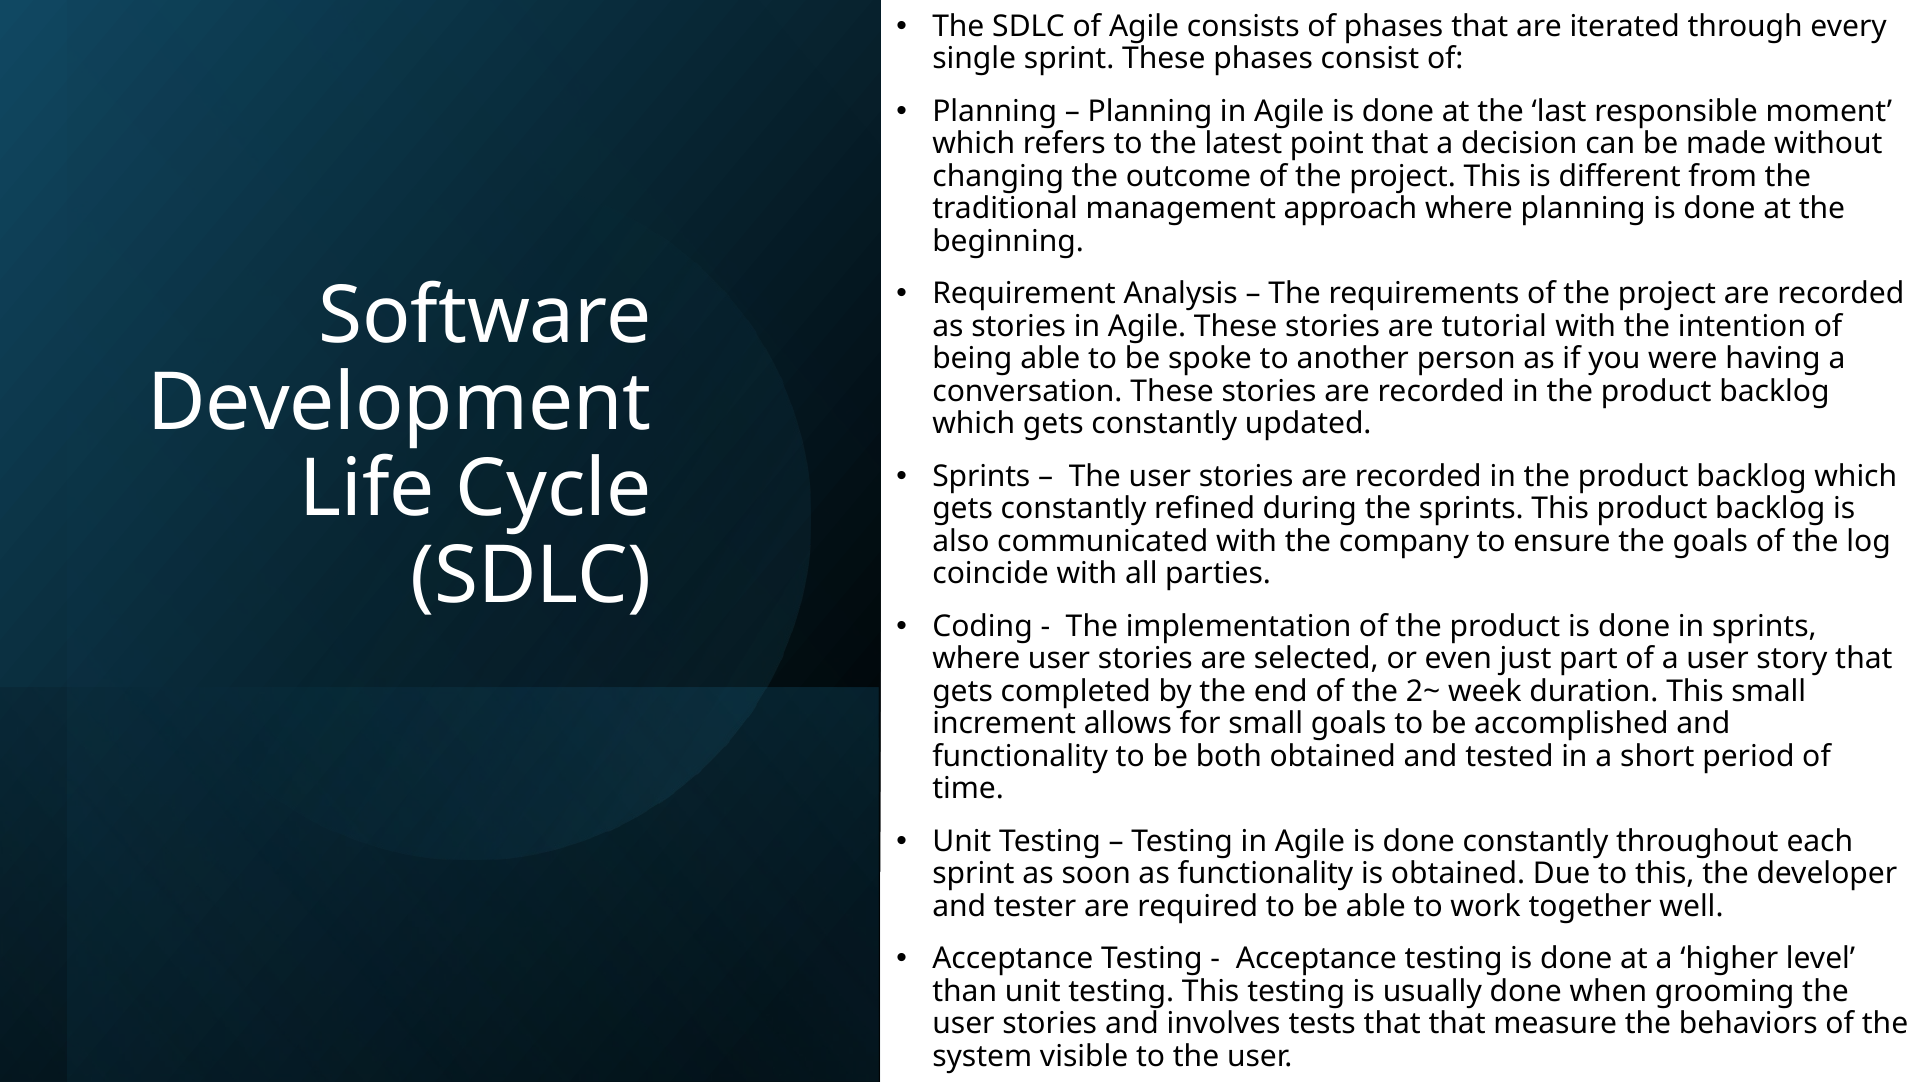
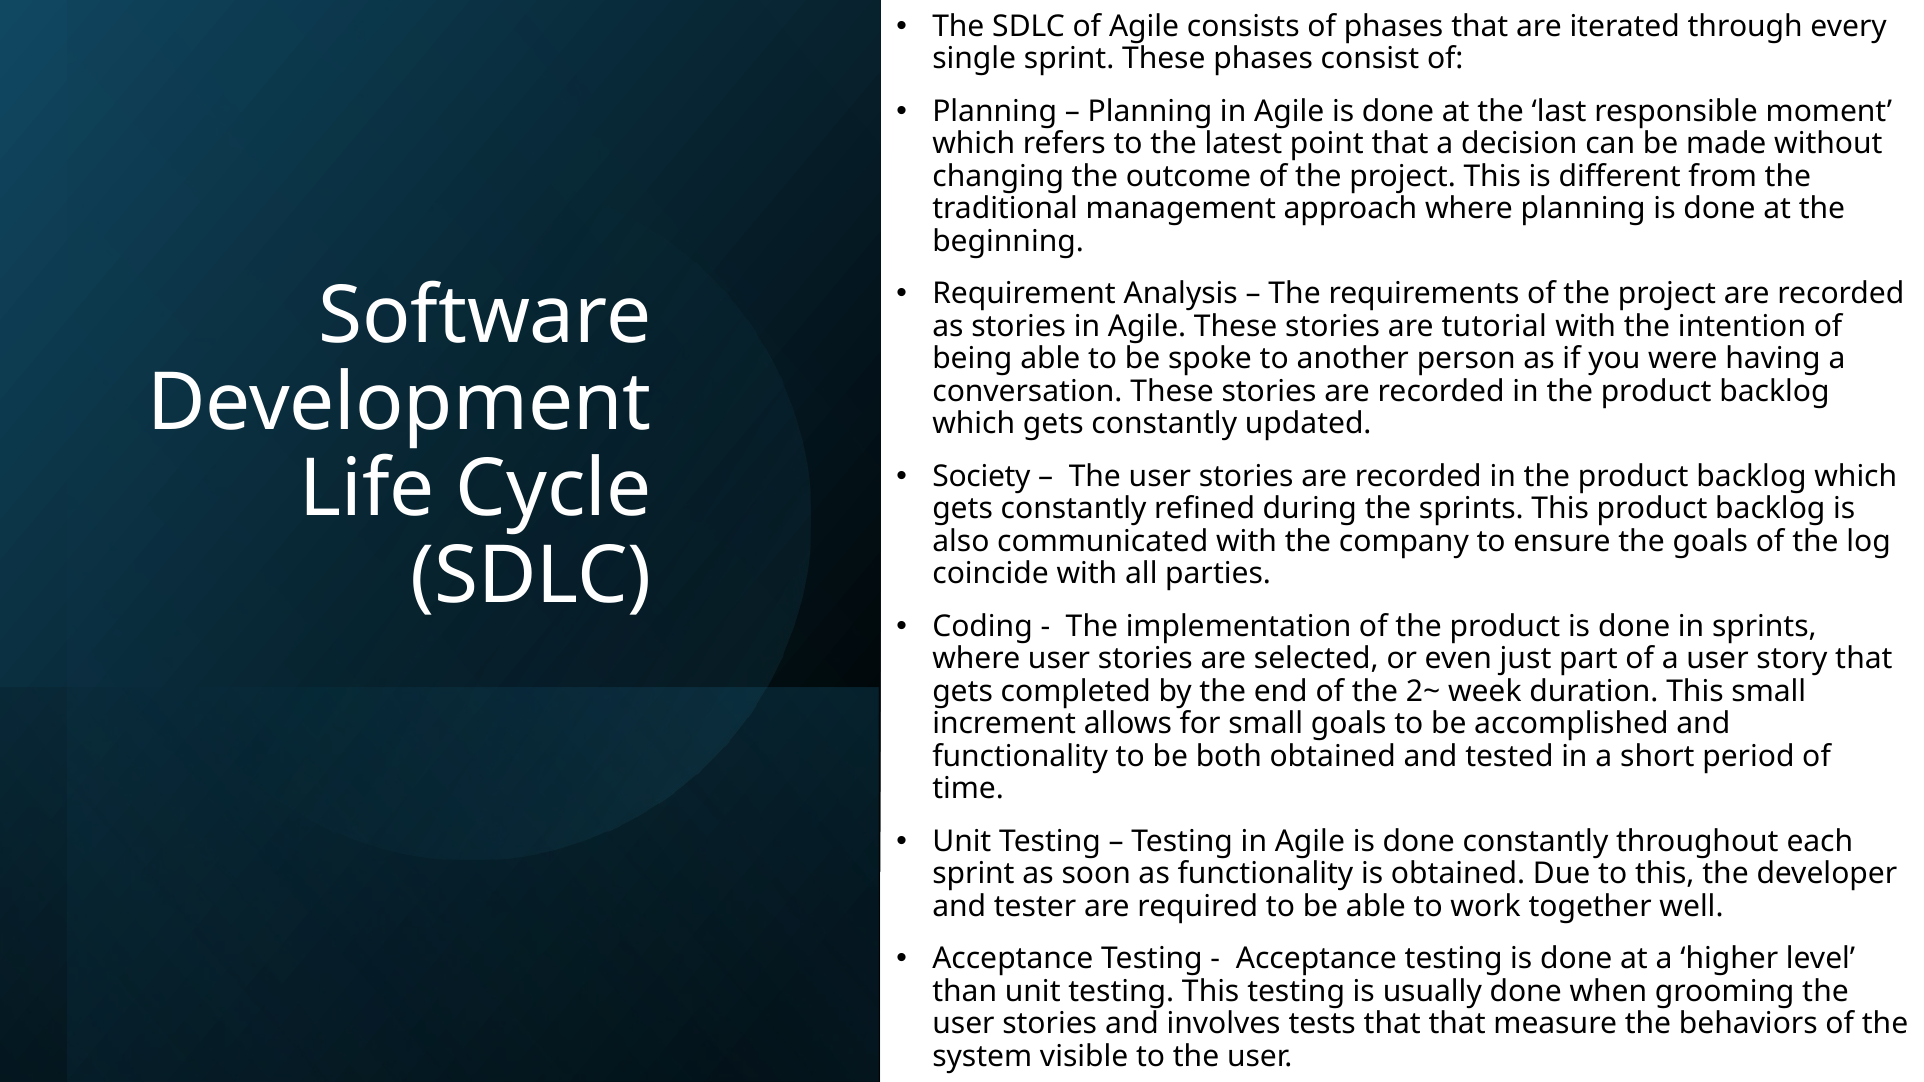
Sprints at (981, 477): Sprints -> Society
